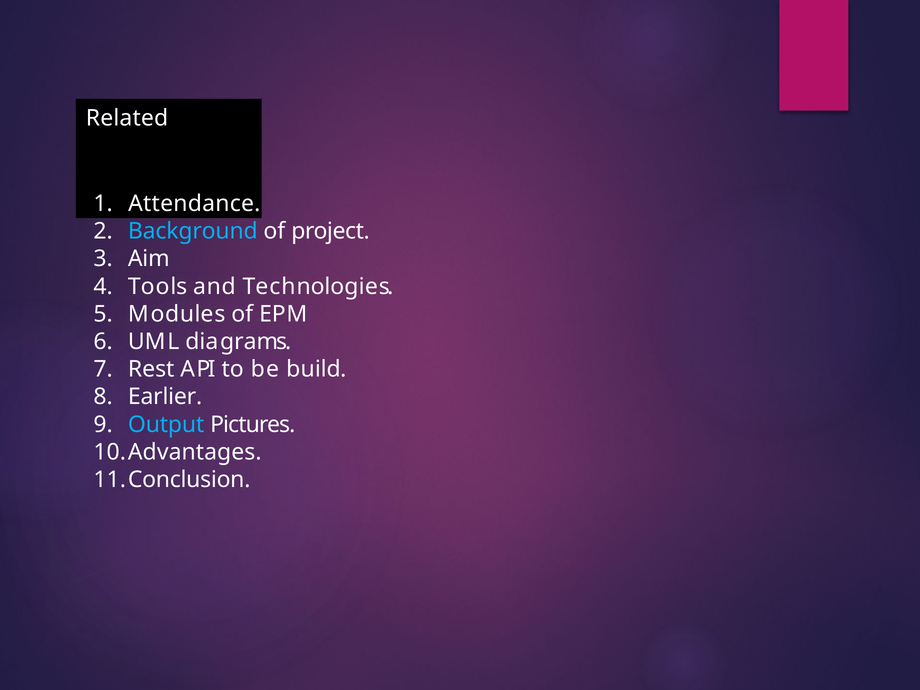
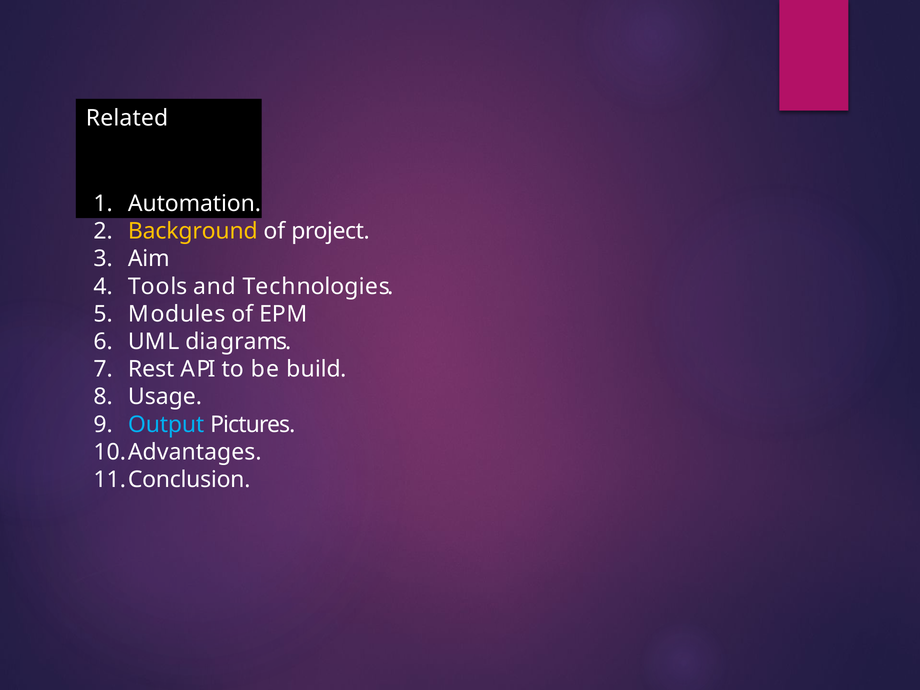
Attendance: Attendance -> Automation
Background colour: light blue -> yellow
Earlier: Earlier -> Usage
